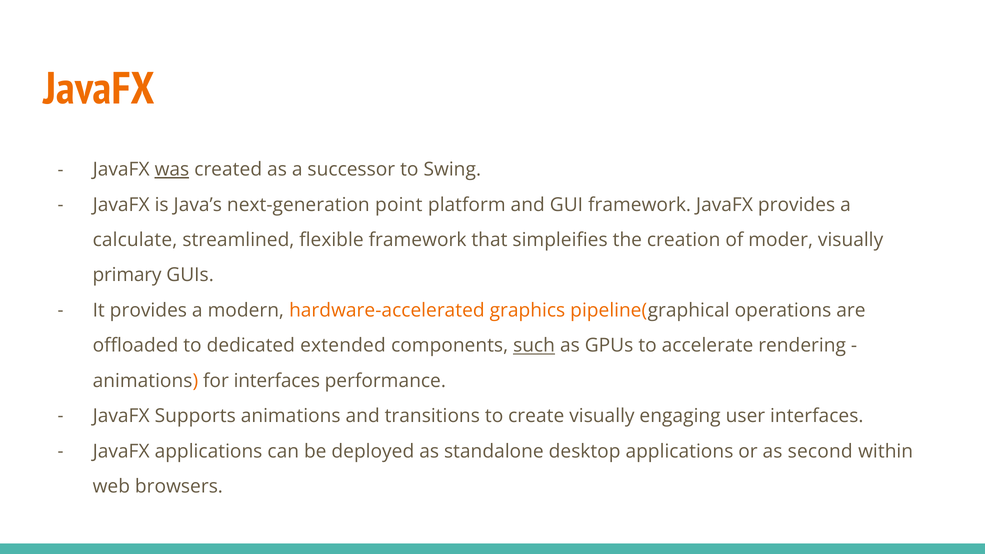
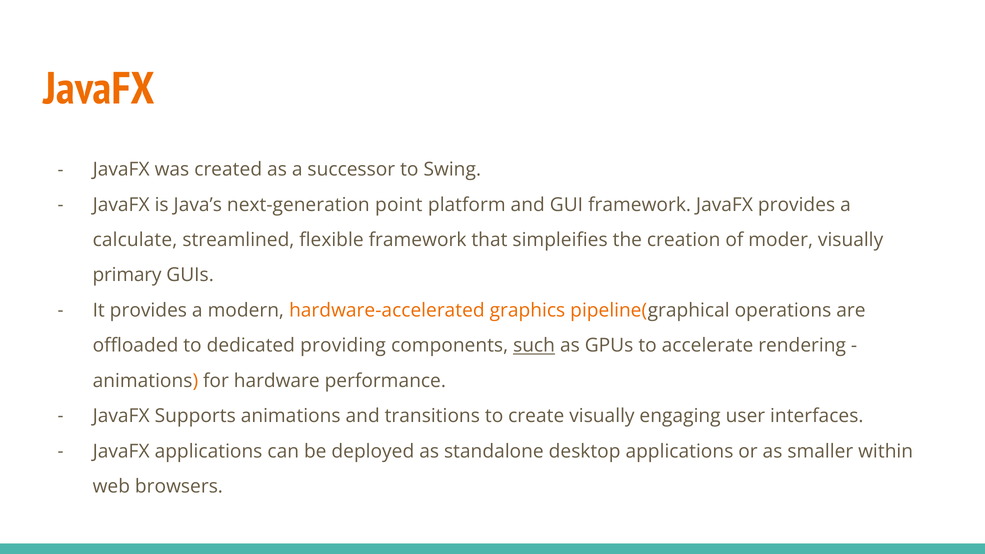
was underline: present -> none
extended: extended -> providing
for interfaces: interfaces -> hardware
second: second -> smaller
